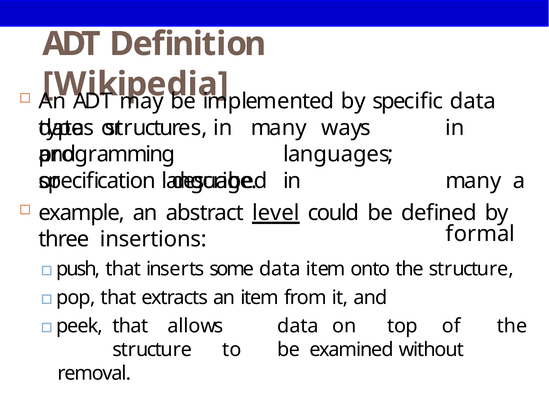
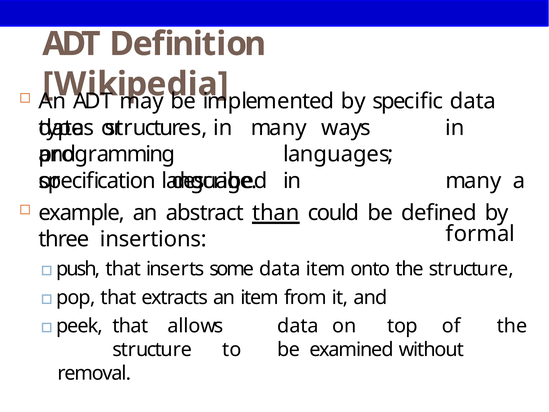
level: level -> than
